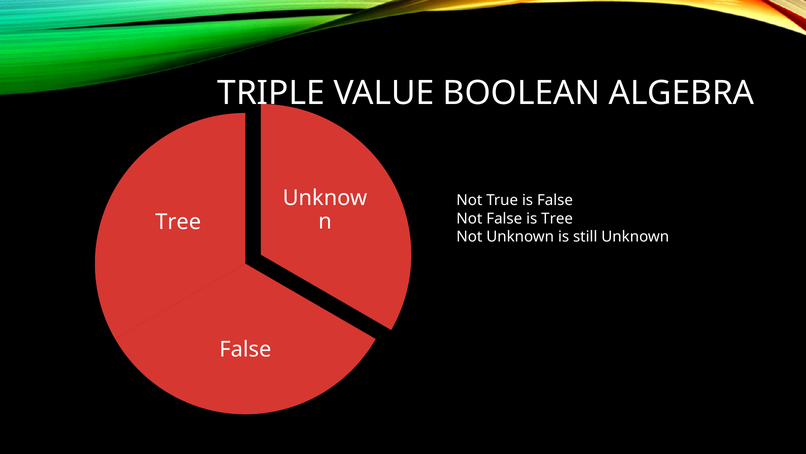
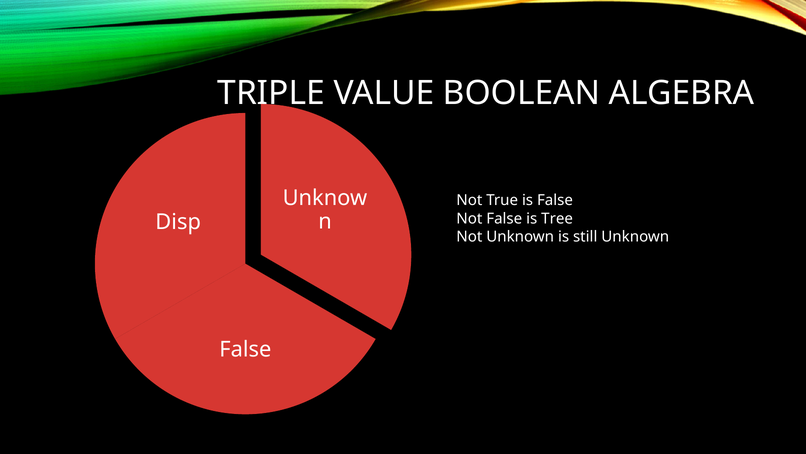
Tree at (178, 222): Tree -> Disp
